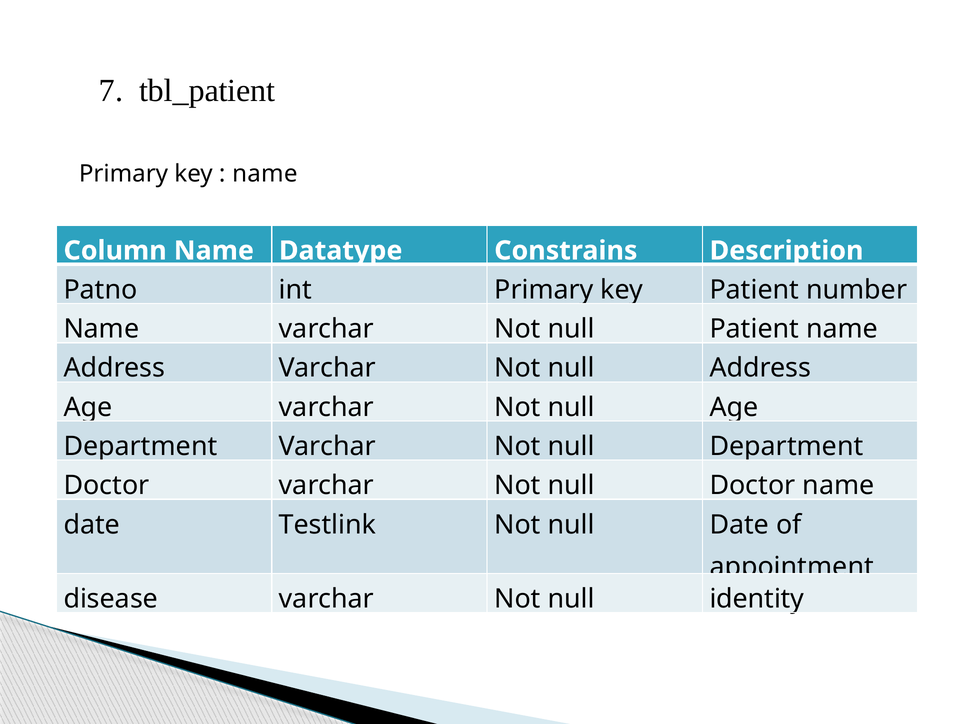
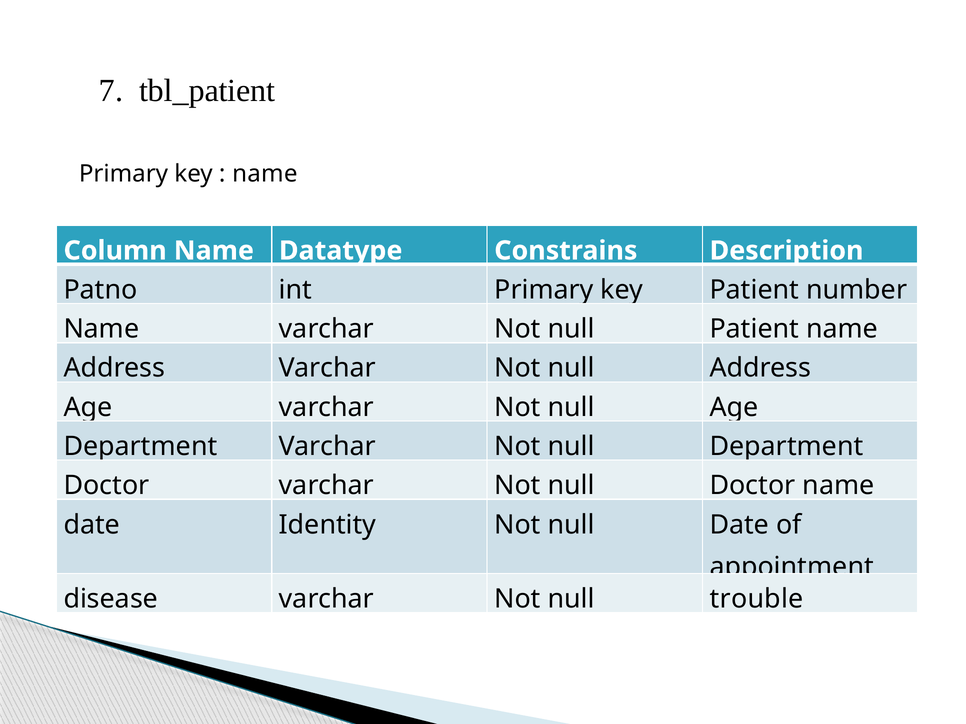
Testlink: Testlink -> Identity
identity: identity -> trouble
